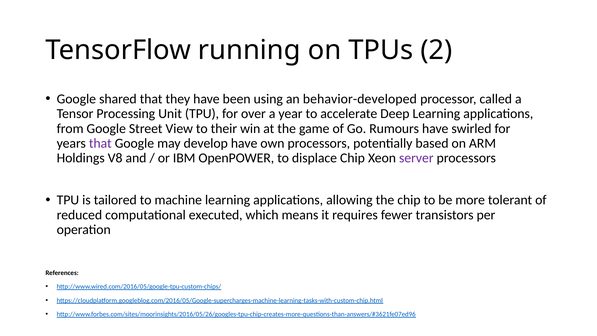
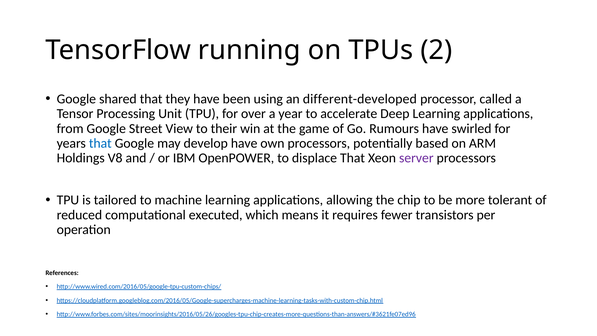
behavior-developed: behavior-developed -> different-developed
that at (100, 143) colour: purple -> blue
displace Chip: Chip -> That
